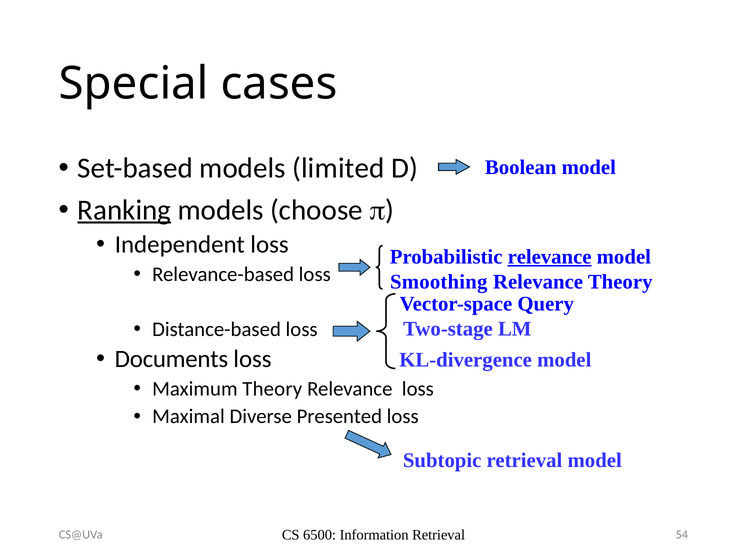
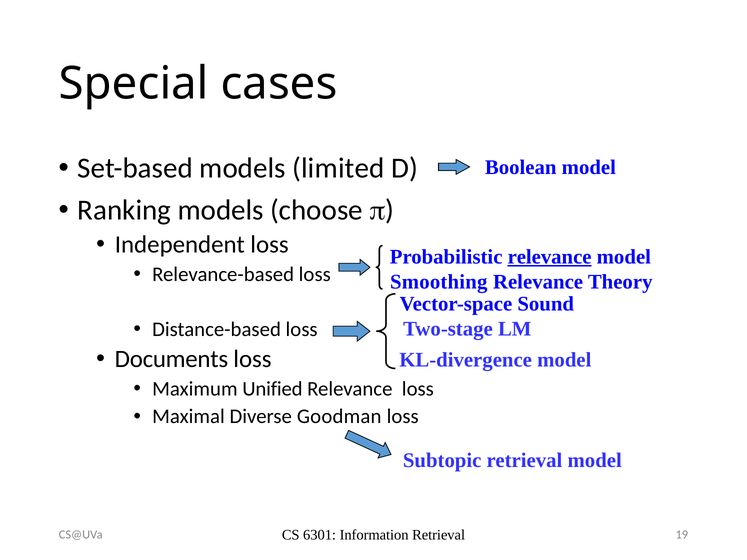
Ranking underline: present -> none
Query: Query -> Sound
Maximum Theory: Theory -> Unified
Presented: Presented -> Goodman
6500: 6500 -> 6301
54: 54 -> 19
